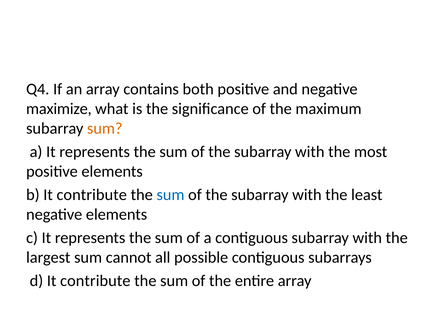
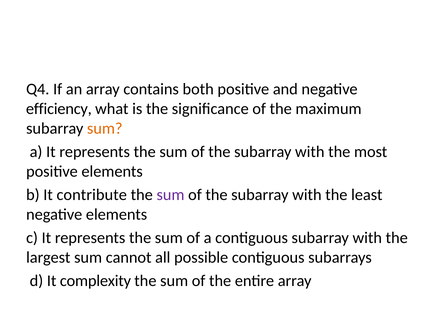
maximize: maximize -> efficiency
sum at (171, 195) colour: blue -> purple
d It contribute: contribute -> complexity
